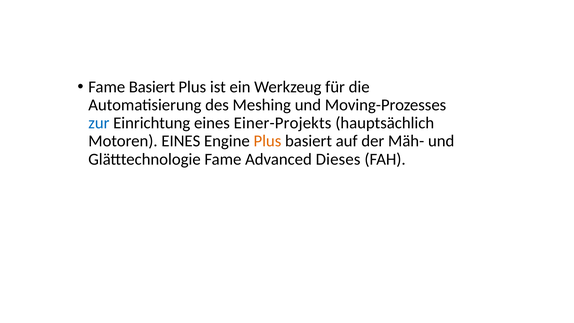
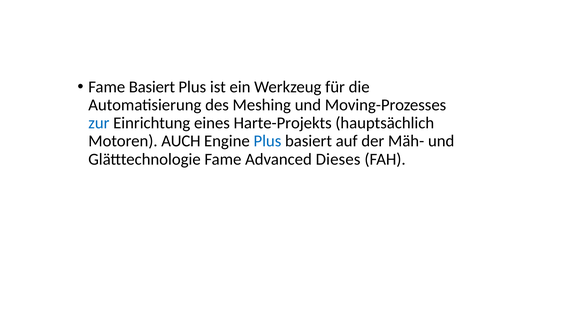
Einer-Projekts: Einer-Projekts -> Harte-Projekts
Motoren EINES: EINES -> AUCH
Plus at (267, 141) colour: orange -> blue
